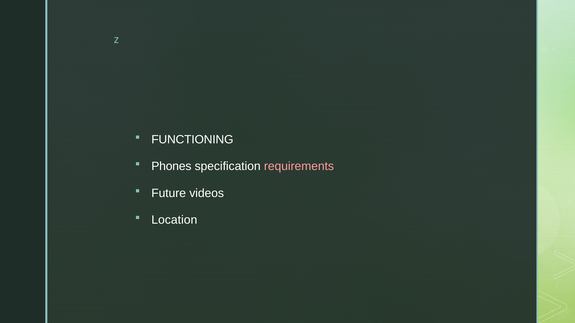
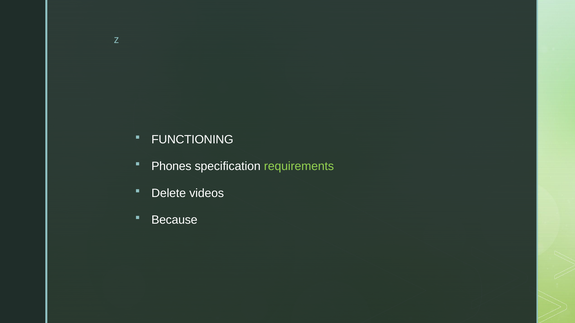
requirements colour: pink -> light green
Future: Future -> Delete
Location: Location -> Because
